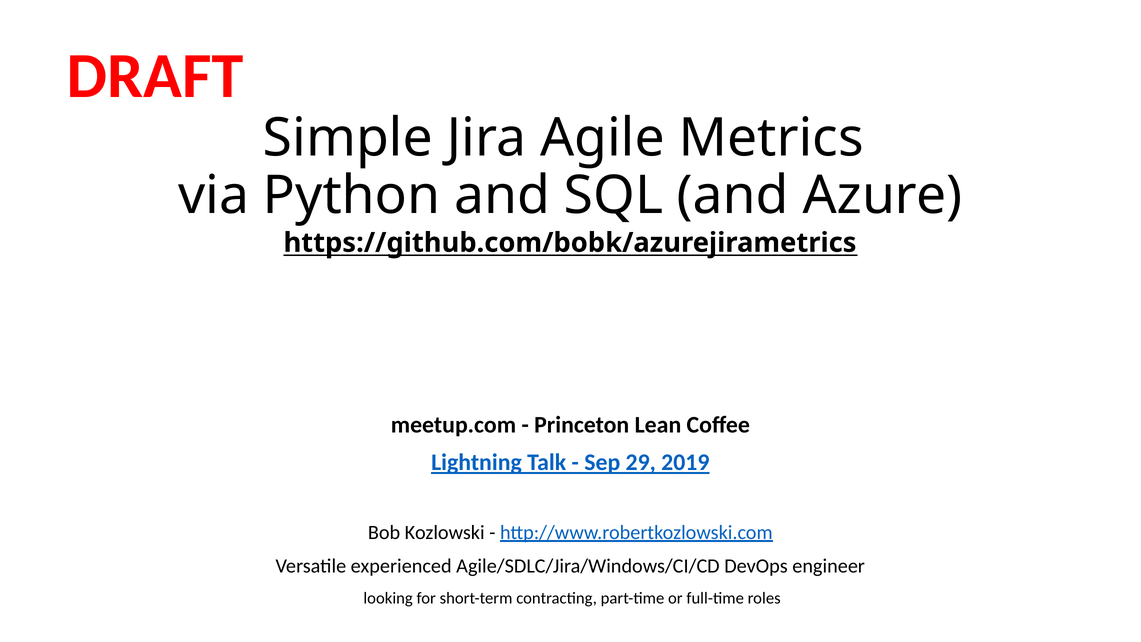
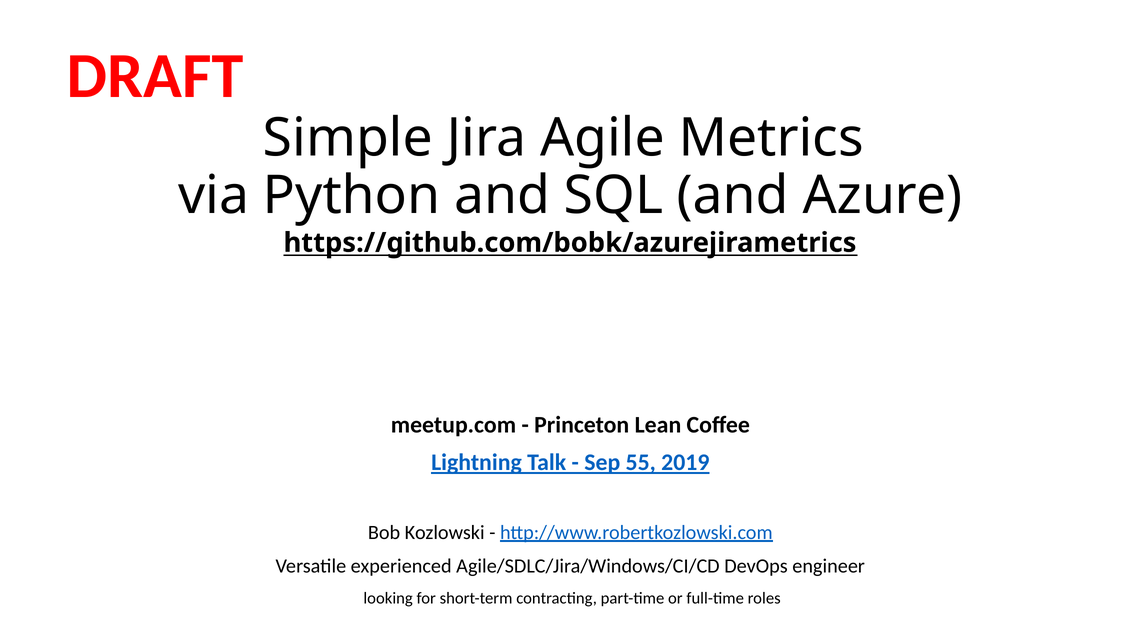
29: 29 -> 55
